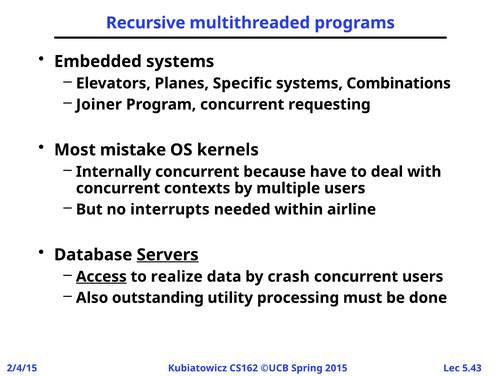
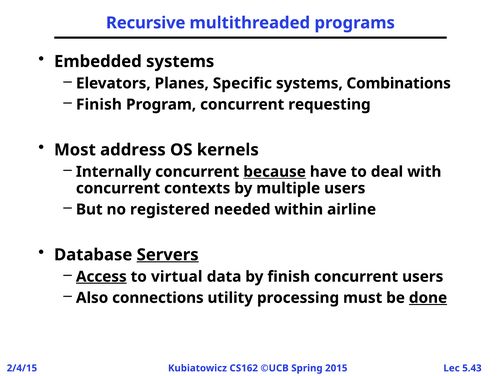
Joiner at (99, 104): Joiner -> Finish
mistake: mistake -> address
because underline: none -> present
interrupts: interrupts -> registered
realize: realize -> virtual
by crash: crash -> finish
outstanding: outstanding -> connections
done underline: none -> present
